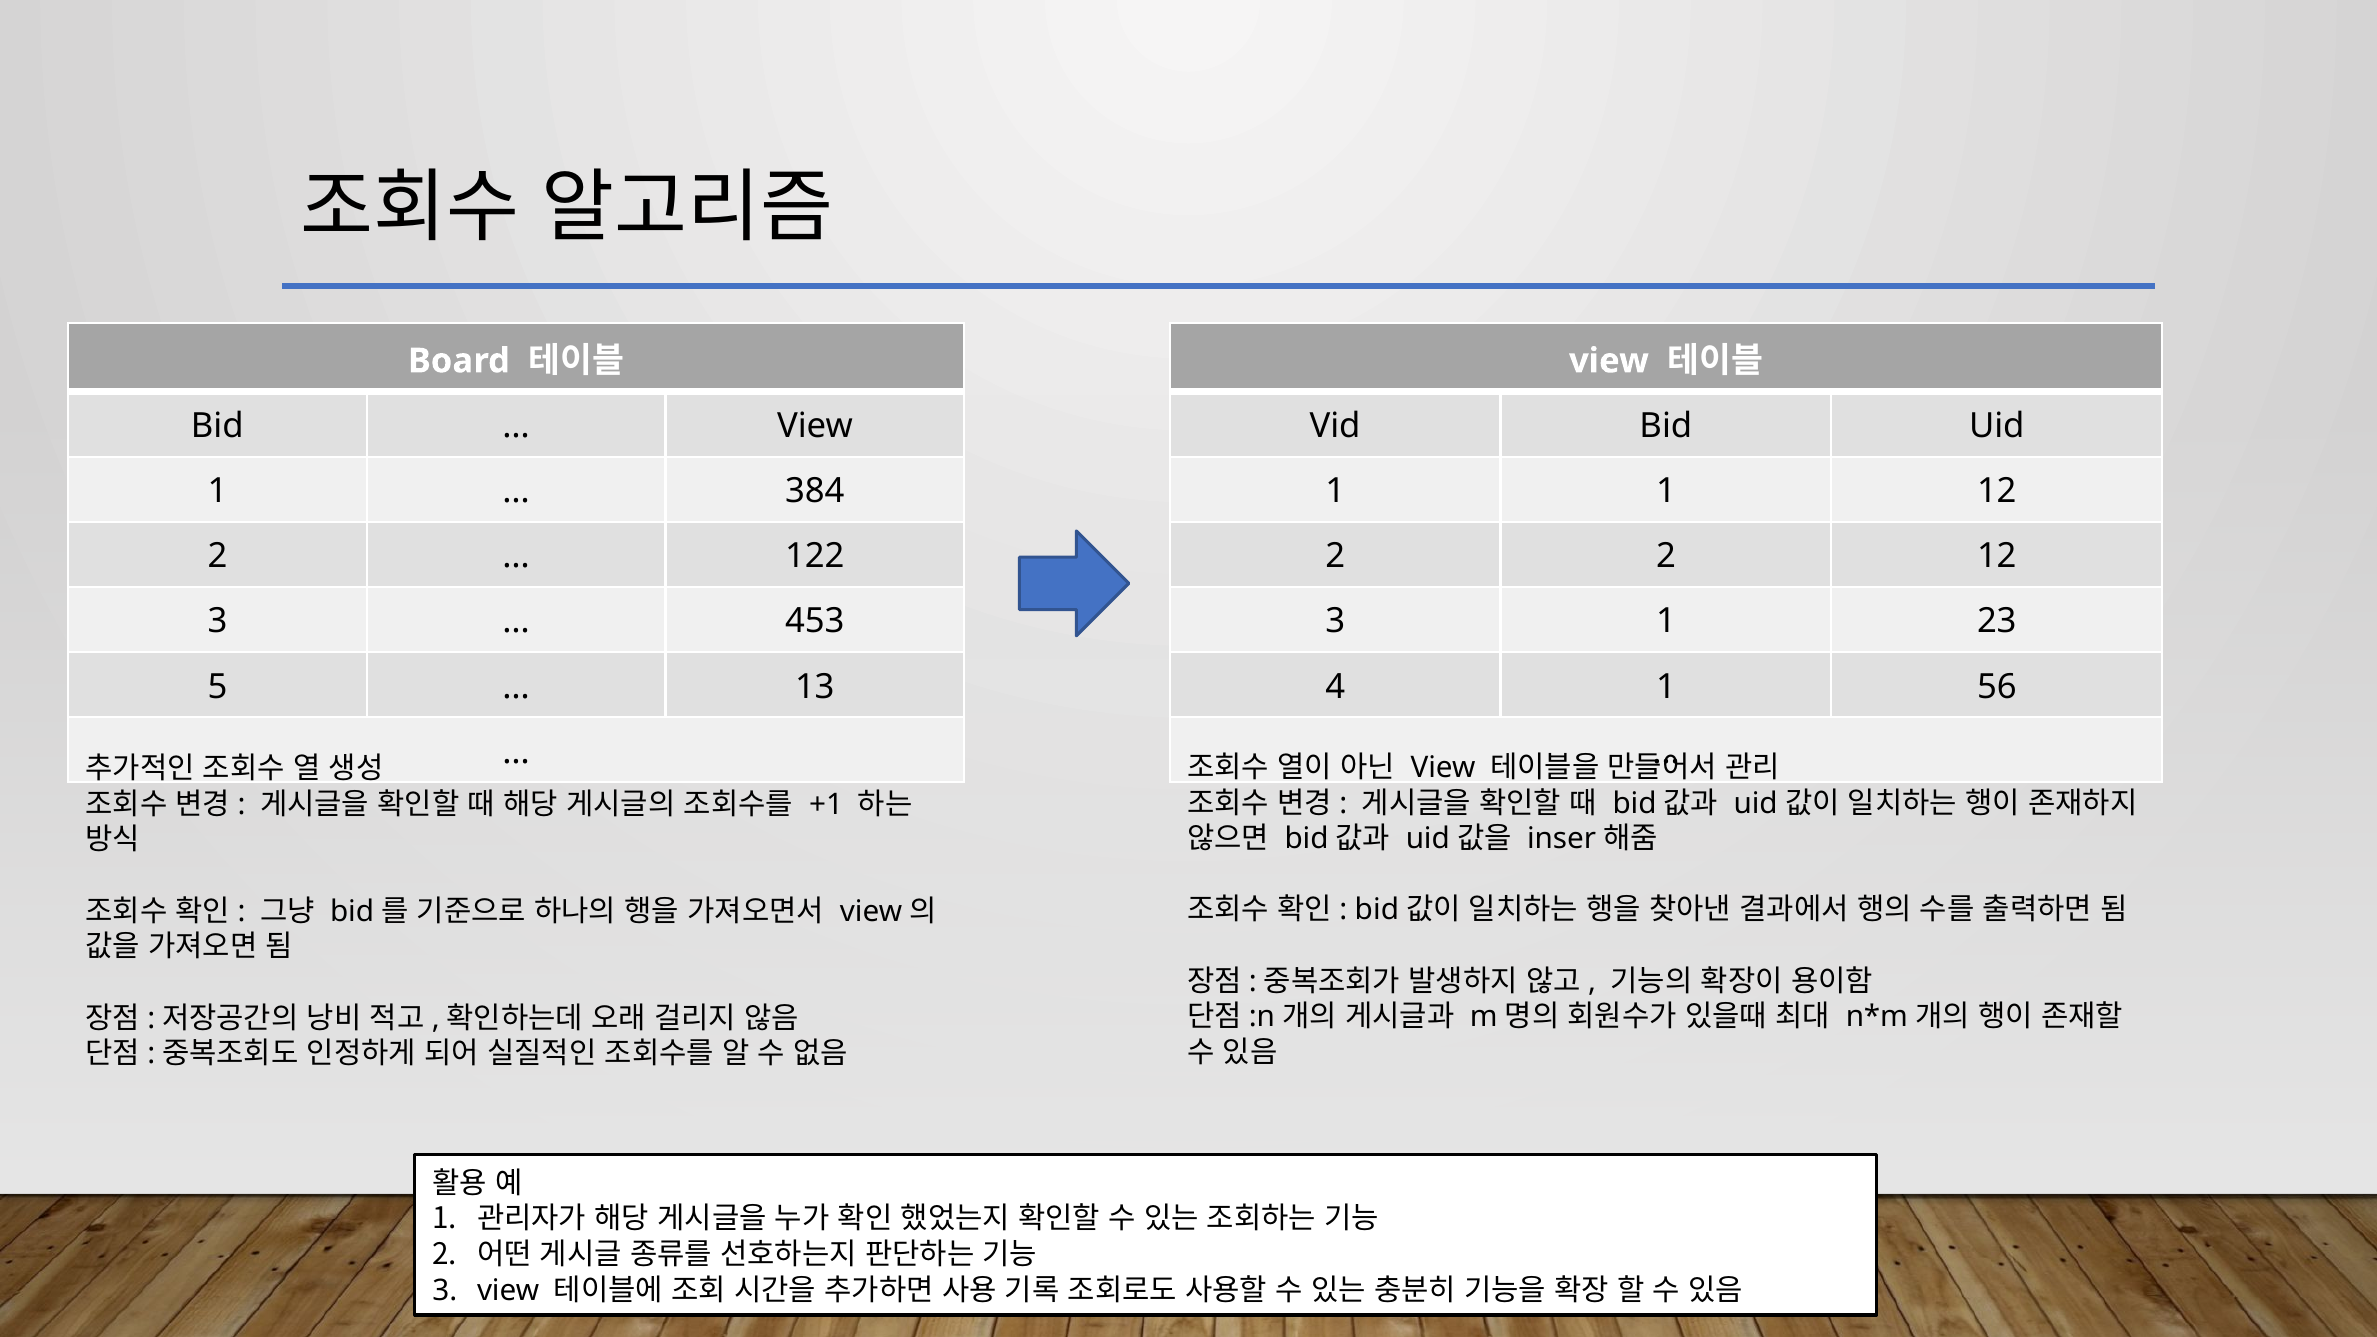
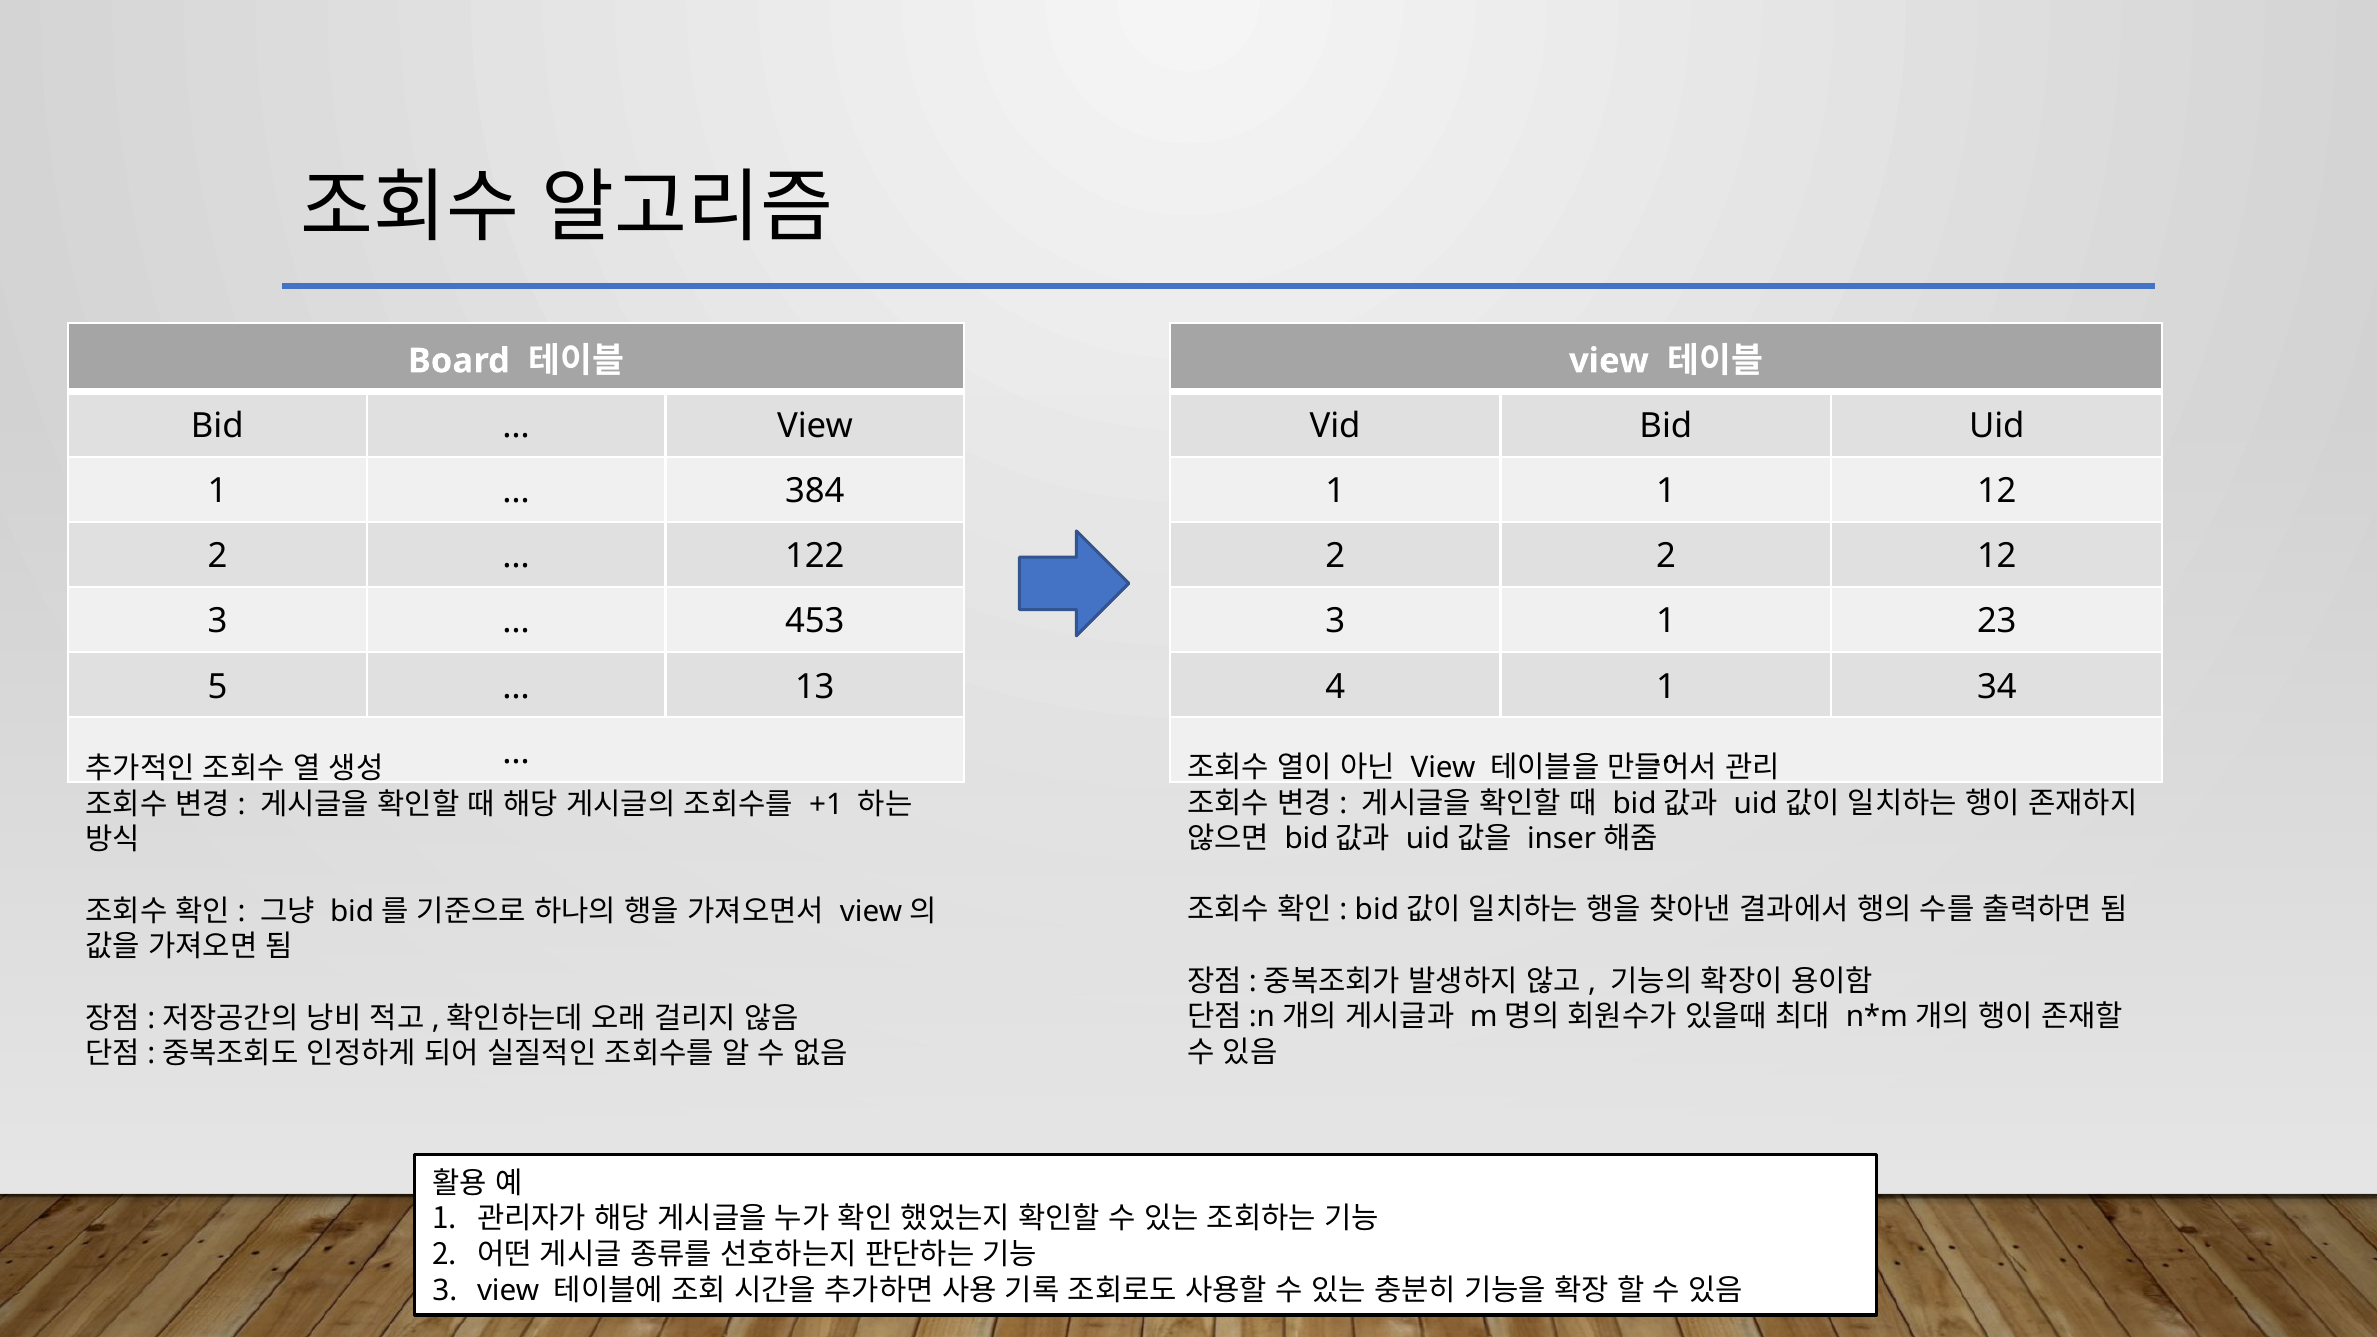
56: 56 -> 34
